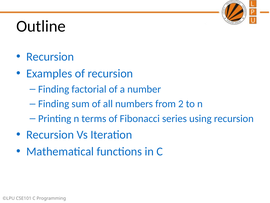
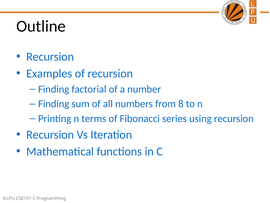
2: 2 -> 8
